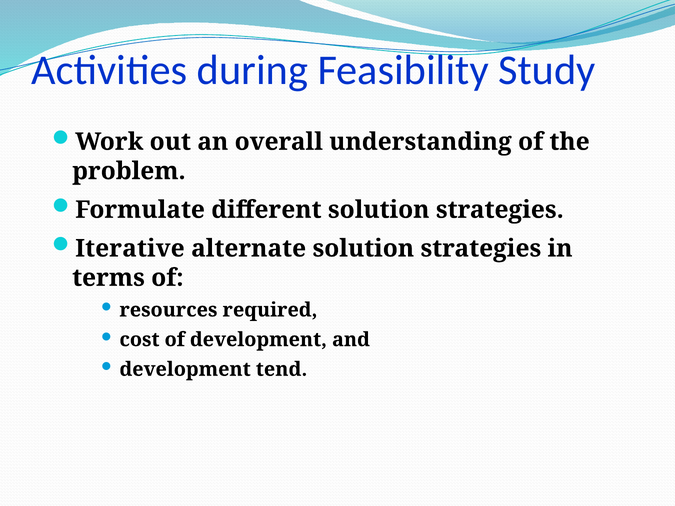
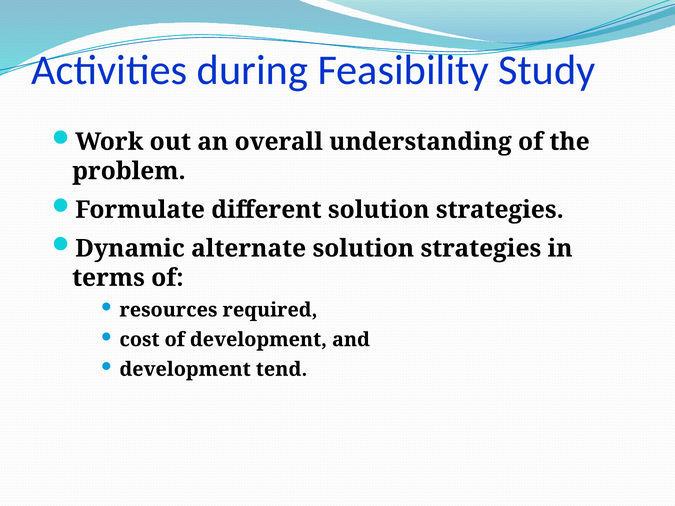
Iterative: Iterative -> Dynamic
